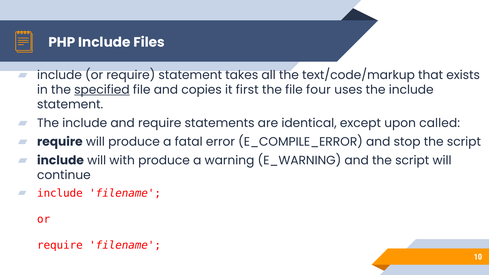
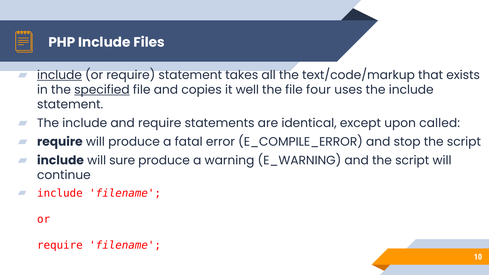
include at (59, 75) underline: none -> present
first: first -> well
with: with -> sure
